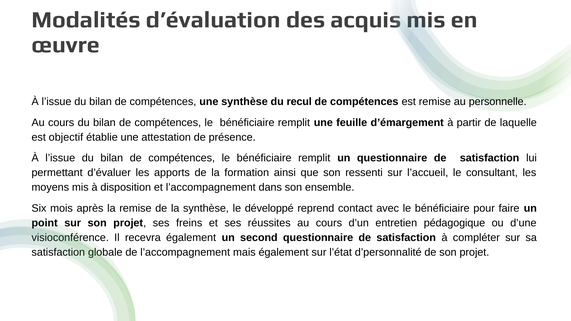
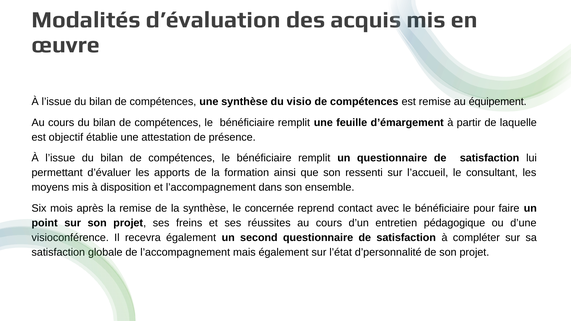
recul: recul -> visio
personnelle: personnelle -> équipement
développé: développé -> concernée
